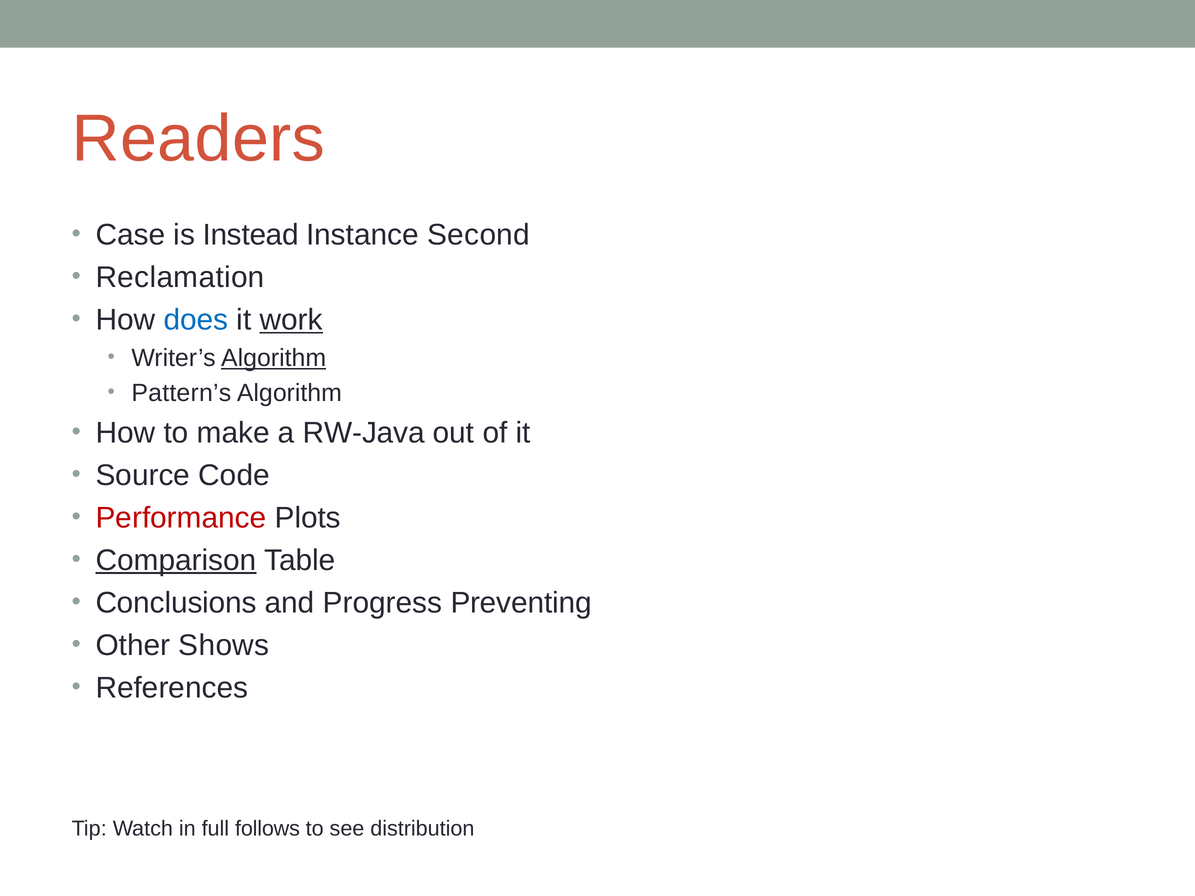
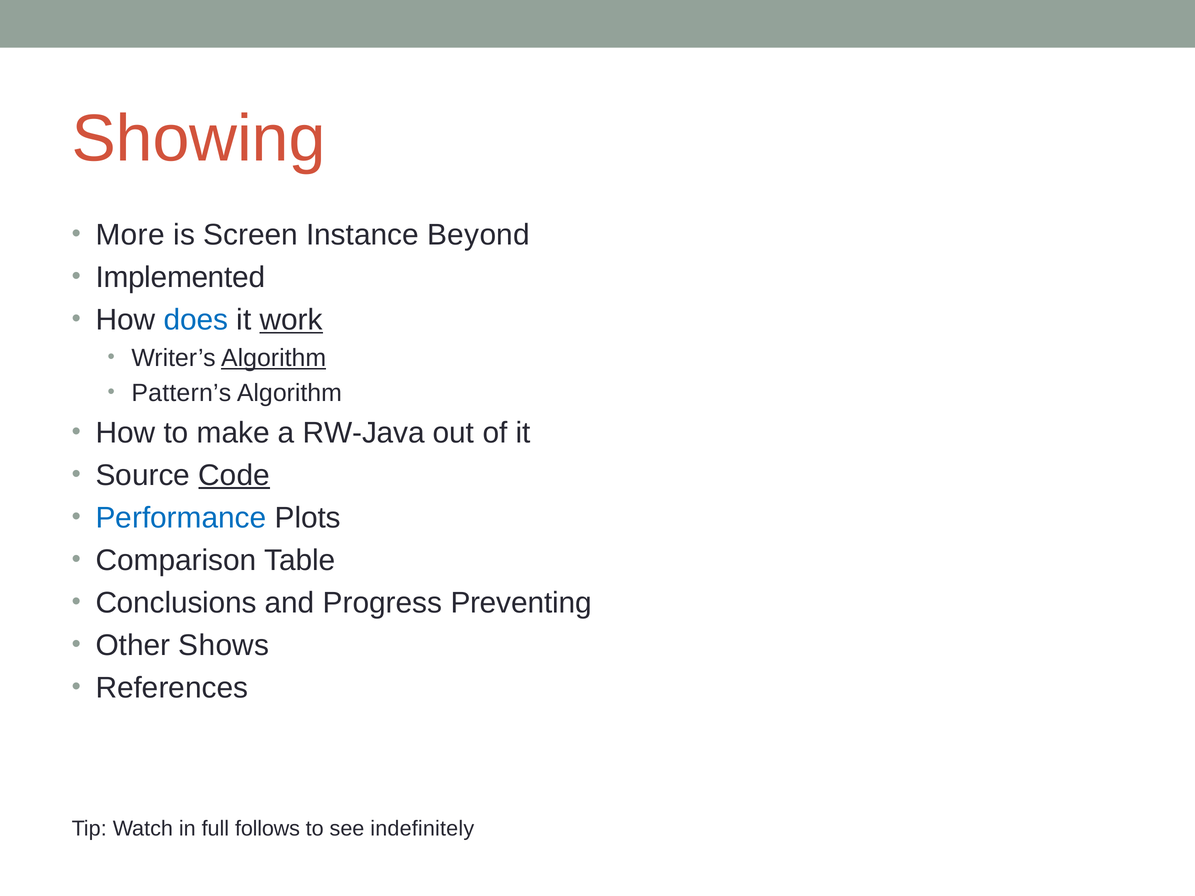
Readers: Readers -> Showing
Case: Case -> More
Instead: Instead -> Screen
Second: Second -> Beyond
Reclamation: Reclamation -> Implemented
Code underline: none -> present
Performance colour: red -> blue
Comparison underline: present -> none
distribution: distribution -> indefinitely
